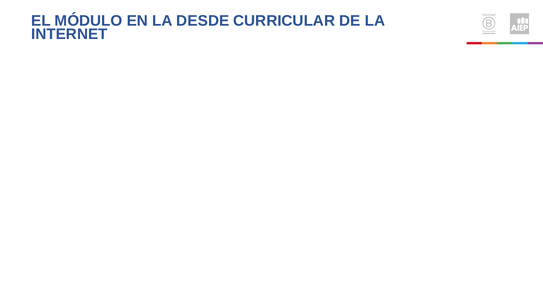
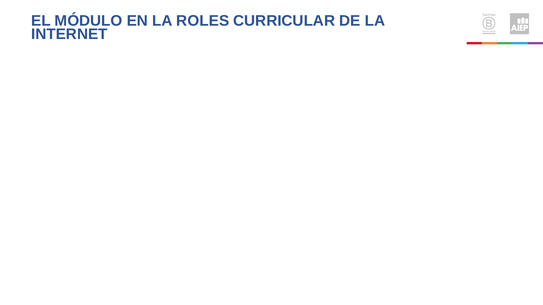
DESDE: DESDE -> ROLES
